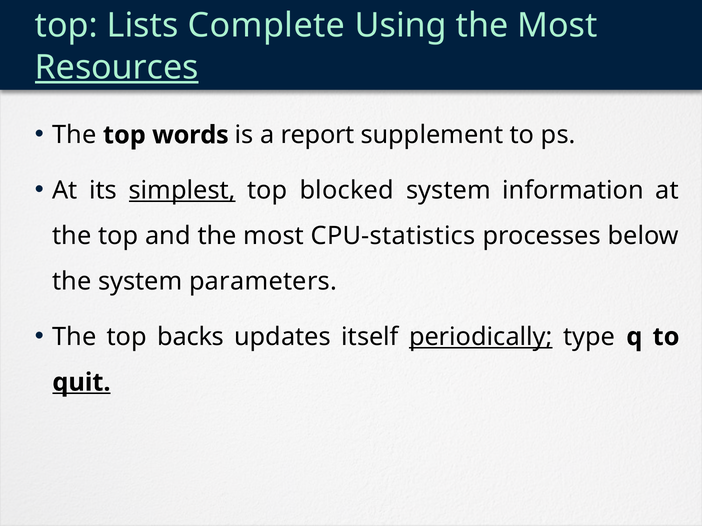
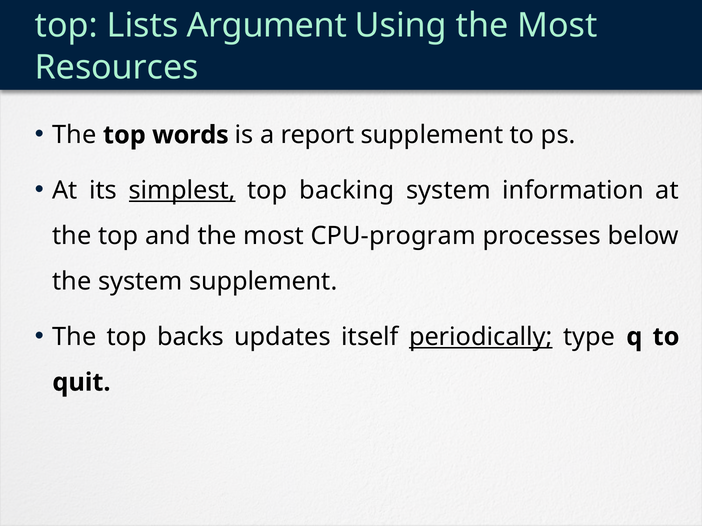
Complete: Complete -> Argument
Resources underline: present -> none
blocked: blocked -> backing
CPU-statistics: CPU-statistics -> CPU-program
system parameters: parameters -> supplement
quit underline: present -> none
